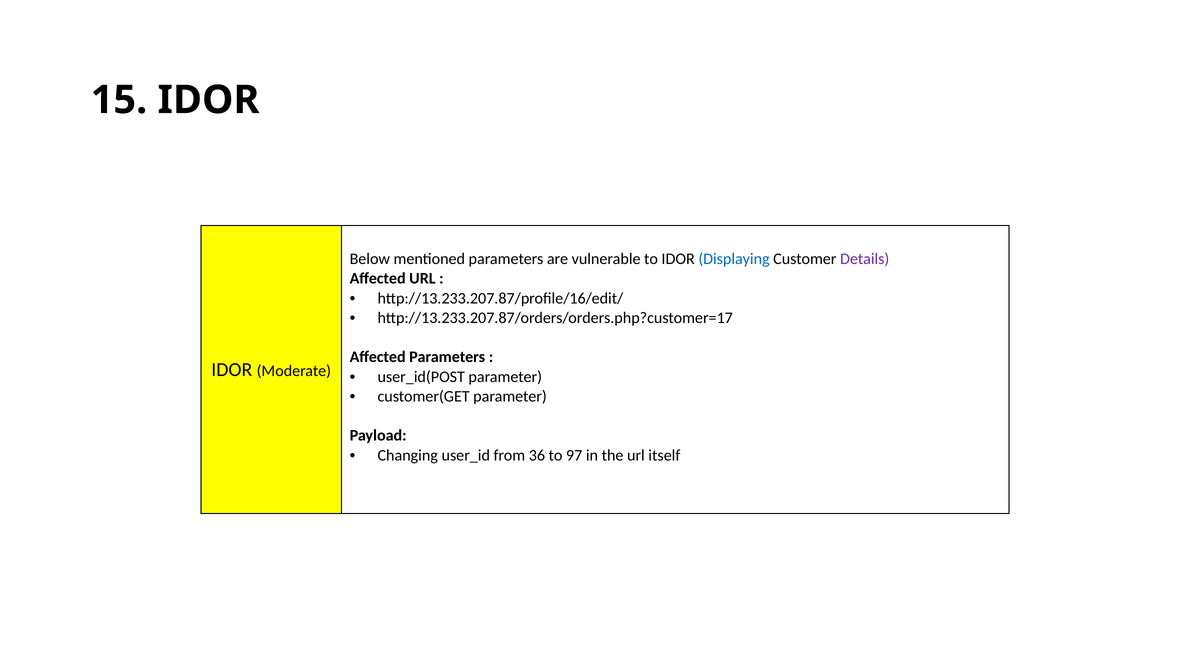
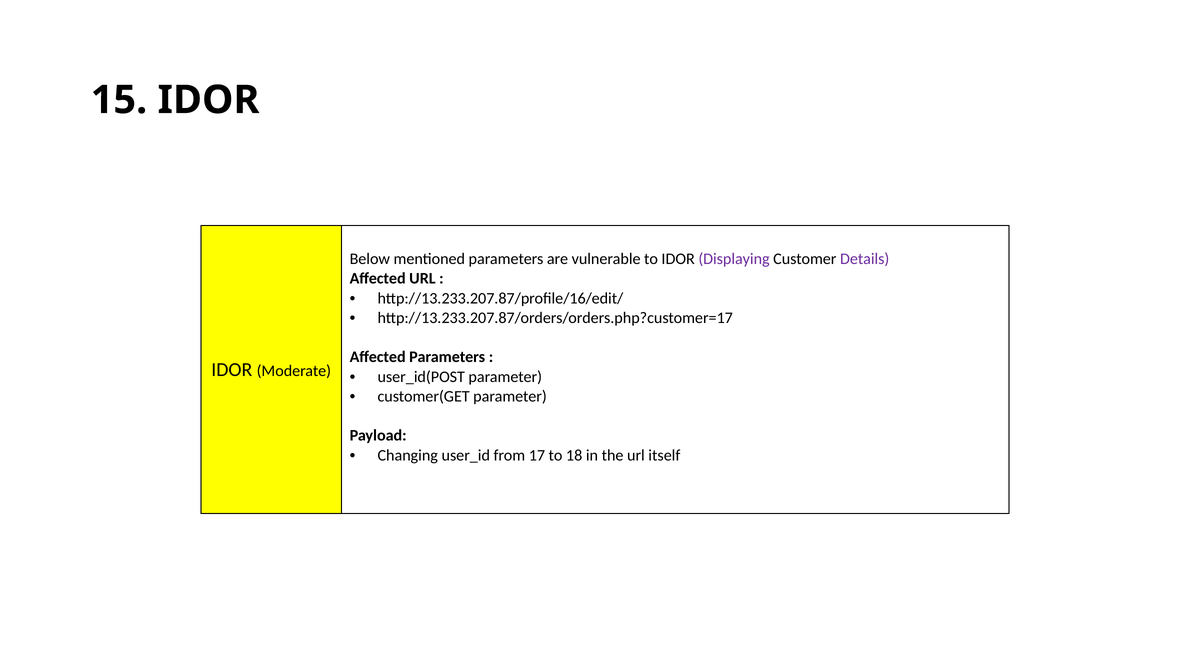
Displaying colour: blue -> purple
36: 36 -> 17
97: 97 -> 18
